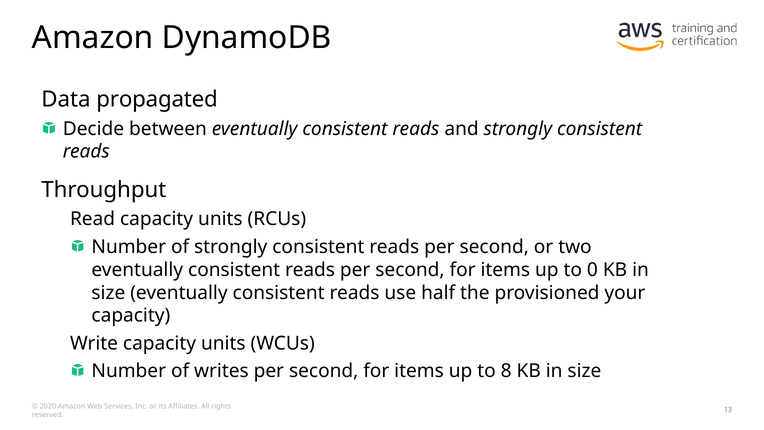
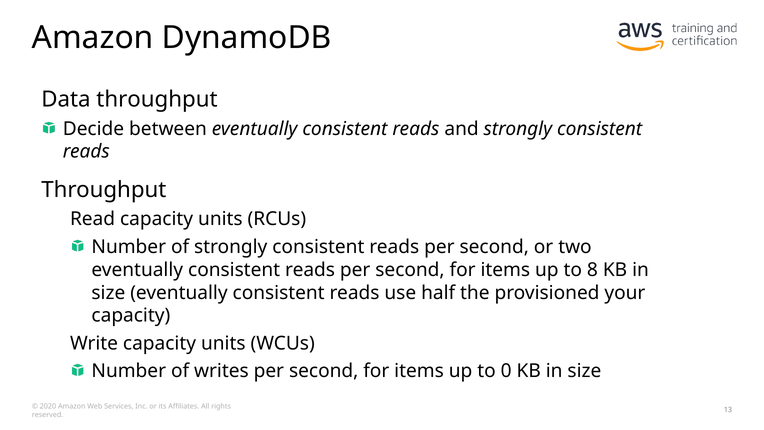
Data propagated: propagated -> throughput
0: 0 -> 8
8: 8 -> 0
